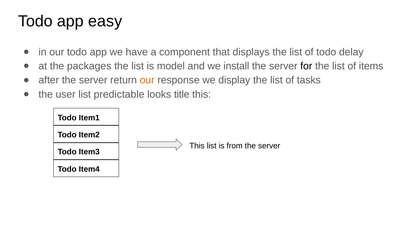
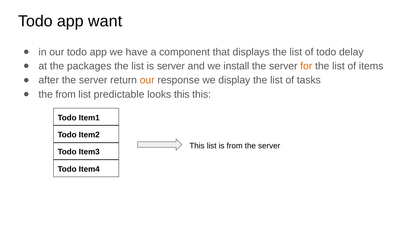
easy: easy -> want
is model: model -> server
for colour: black -> orange
the user: user -> from
looks title: title -> this
